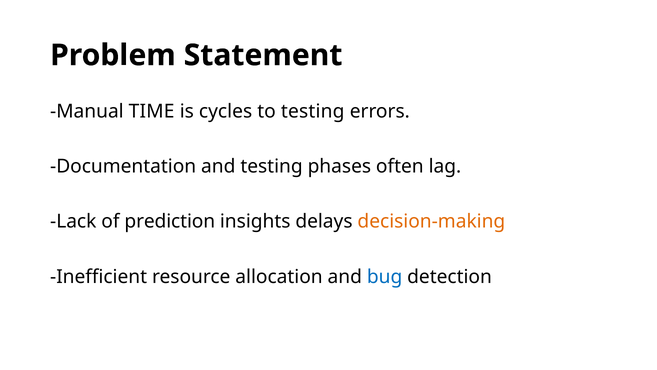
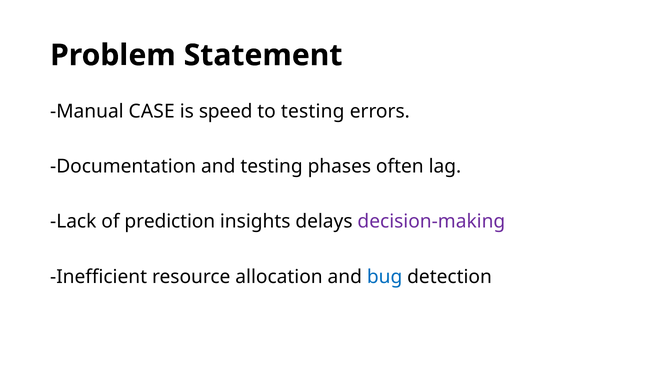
TIME: TIME -> CASE
cycles: cycles -> speed
decision-making colour: orange -> purple
